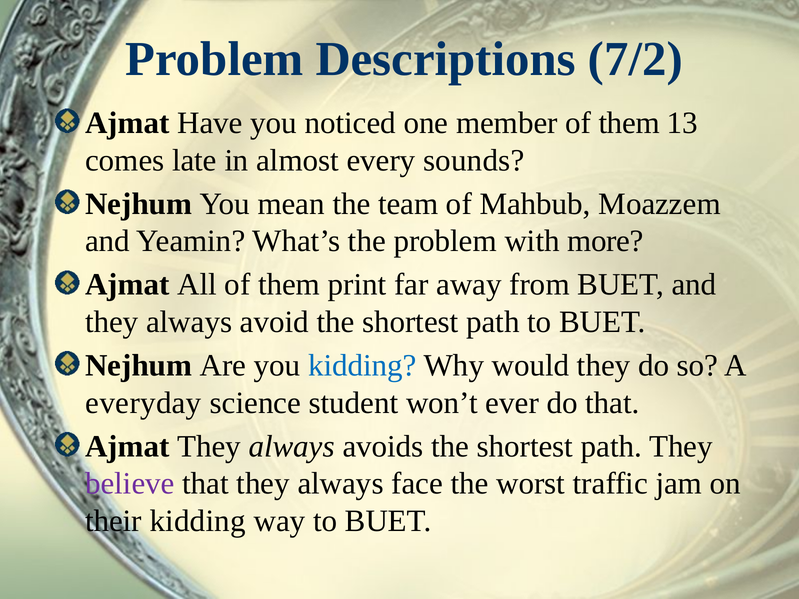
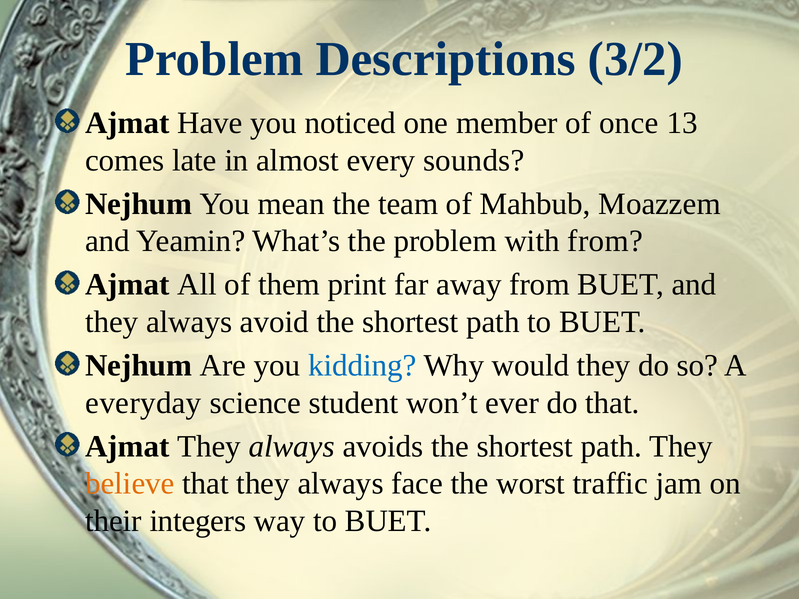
7/2: 7/2 -> 3/2
member of them: them -> once
with more: more -> from
believe colour: purple -> orange
their kidding: kidding -> integers
